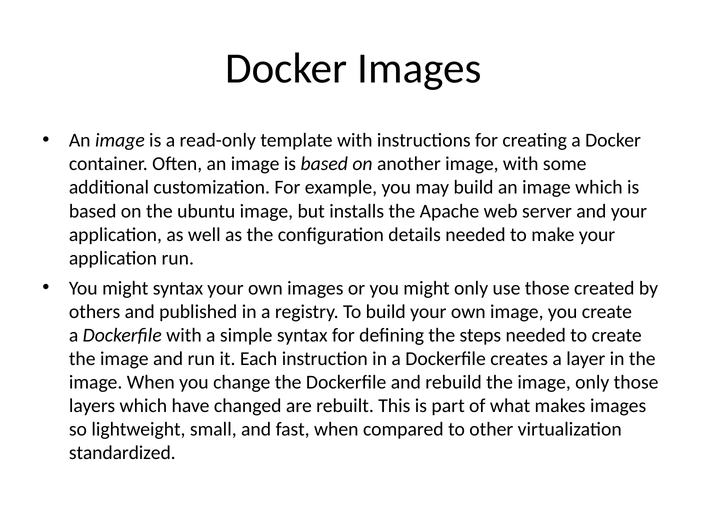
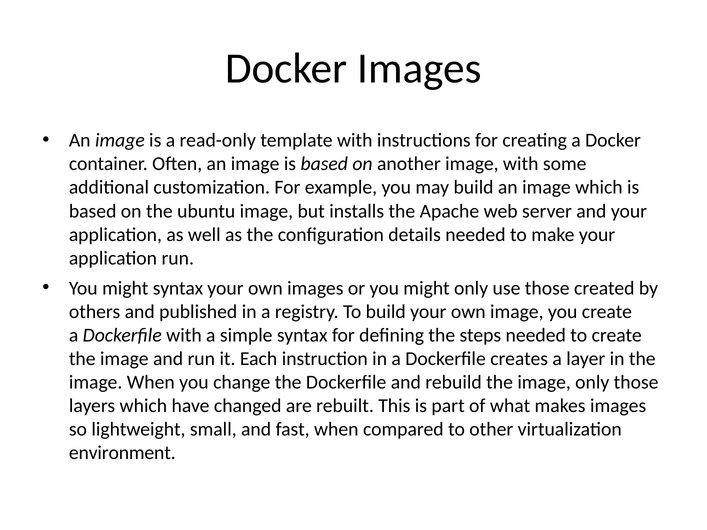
standardized: standardized -> environment
